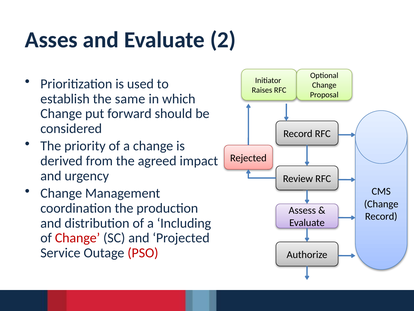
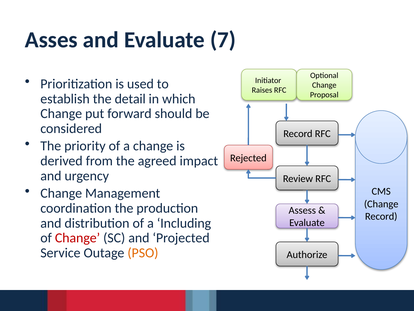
2: 2 -> 7
same: same -> detail
PSO colour: red -> orange
